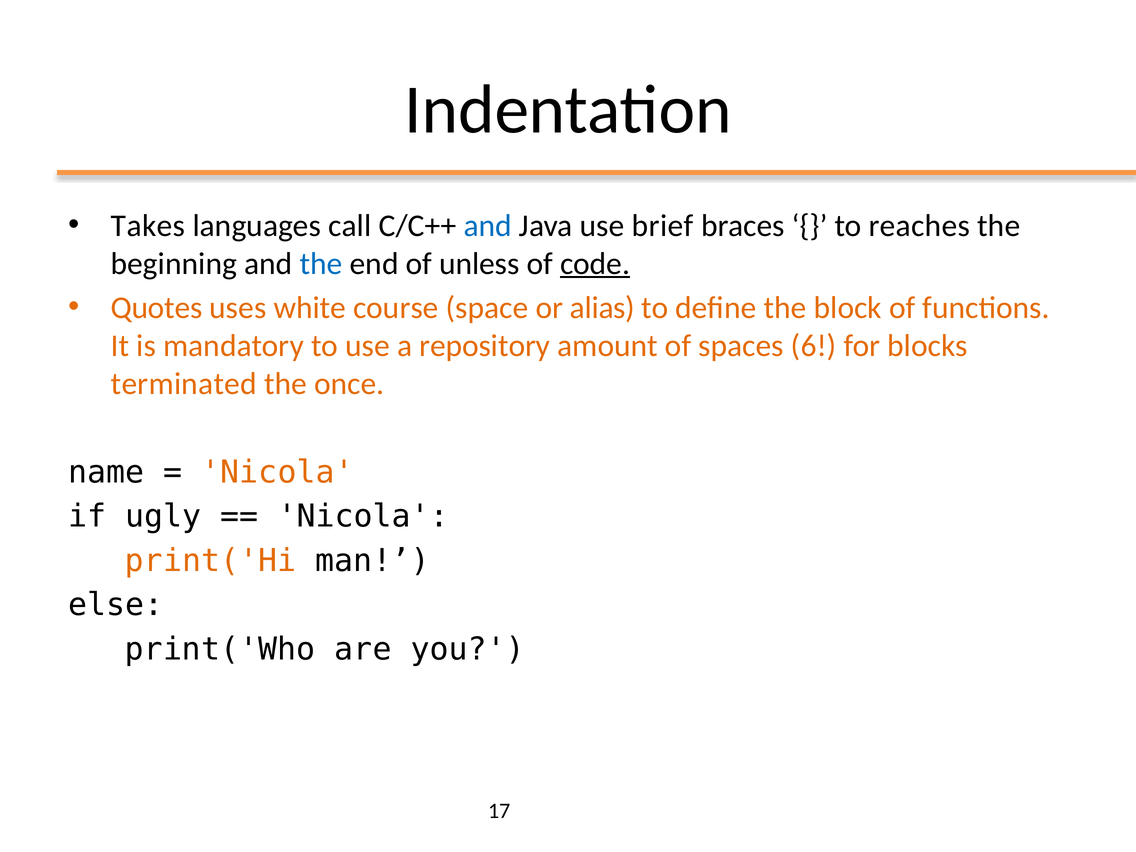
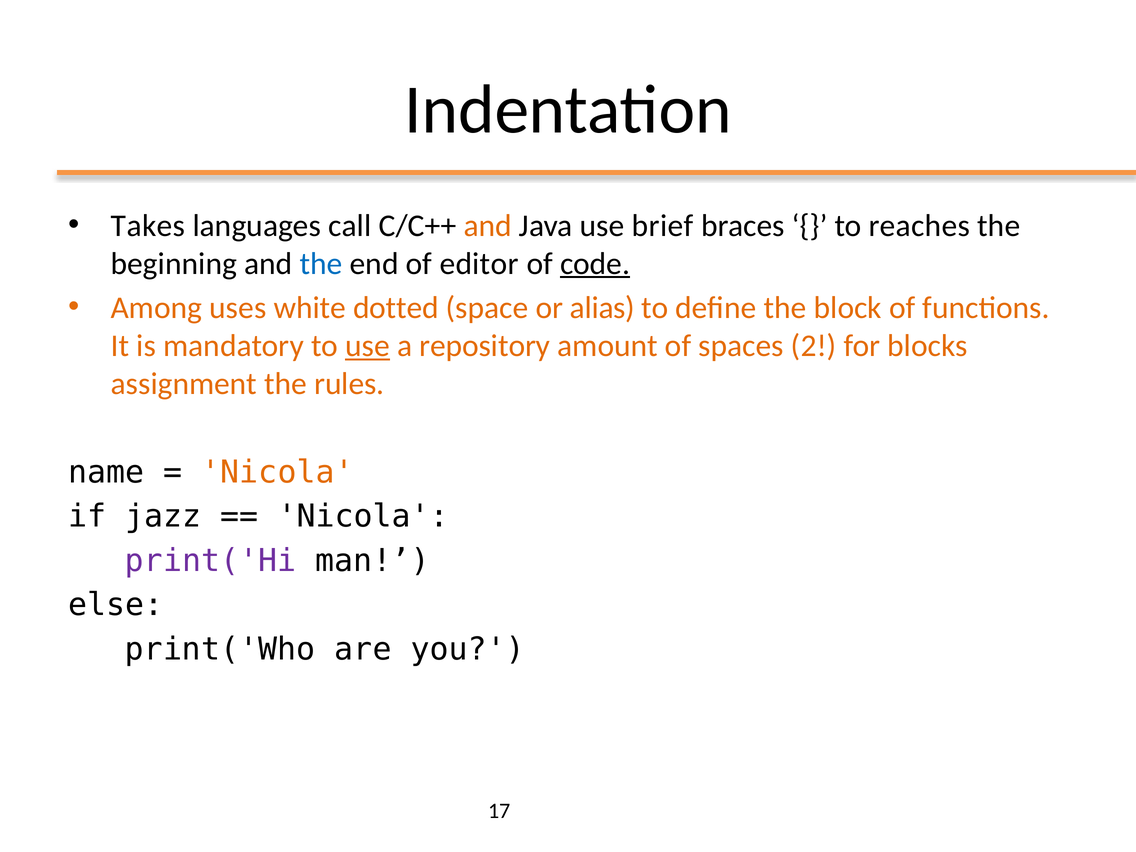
and at (488, 226) colour: blue -> orange
unless: unless -> editor
Quotes: Quotes -> Among
course: course -> dotted
use at (368, 346) underline: none -> present
6: 6 -> 2
terminated: terminated -> assignment
once: once -> rules
ugly: ugly -> jazz
print('Hi colour: orange -> purple
